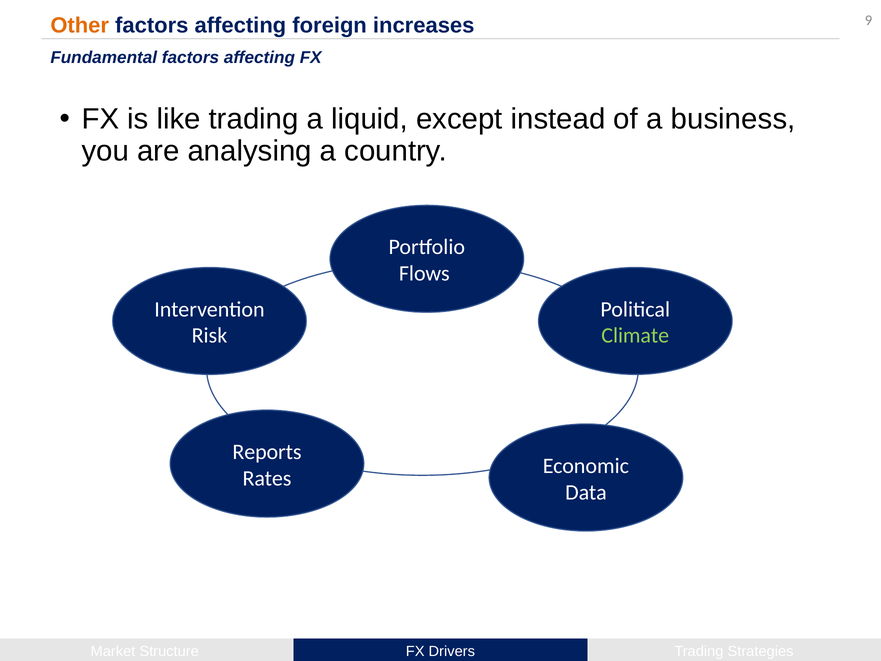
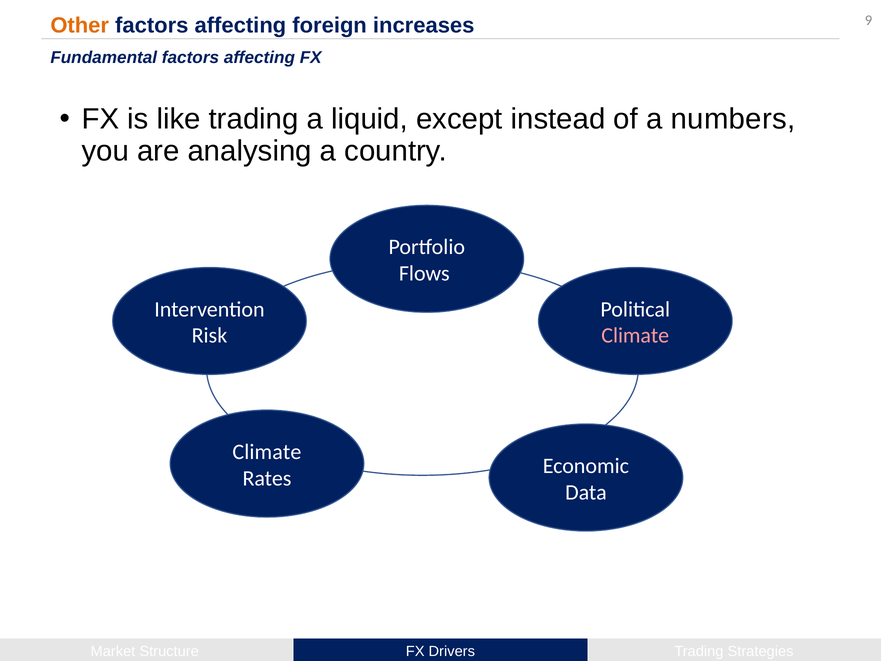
business: business -> numbers
Climate at (635, 336) colour: light green -> pink
Reports at (267, 452): Reports -> Climate
